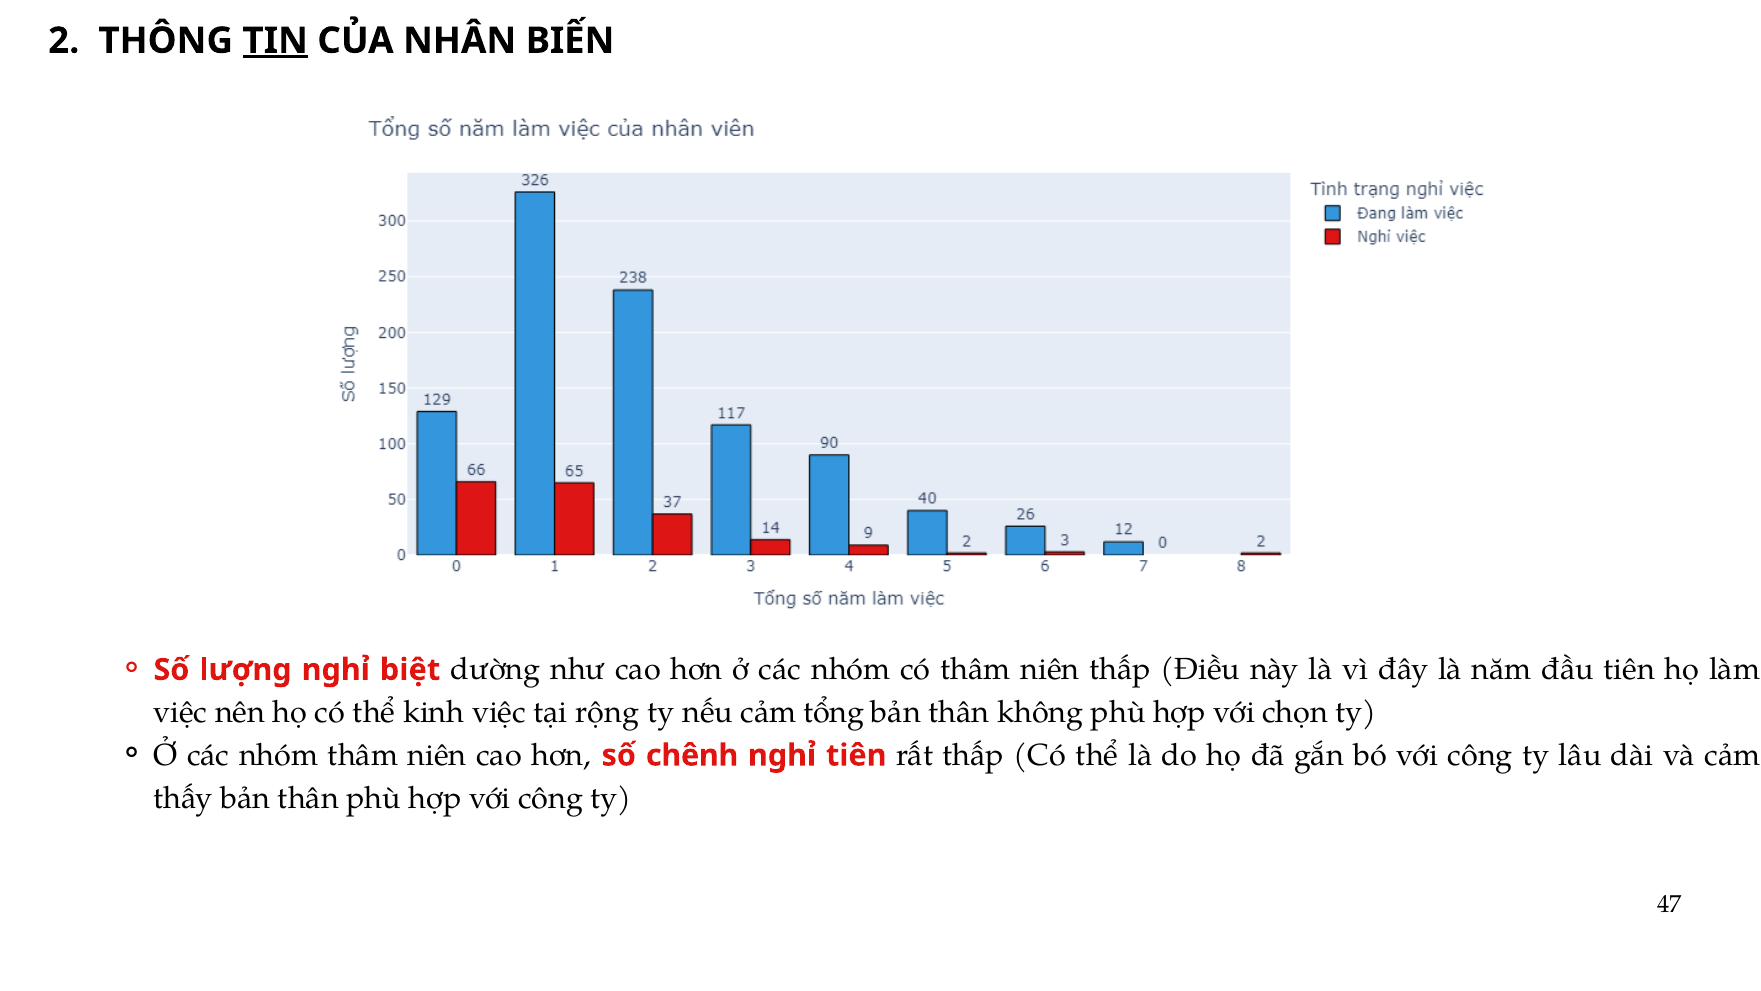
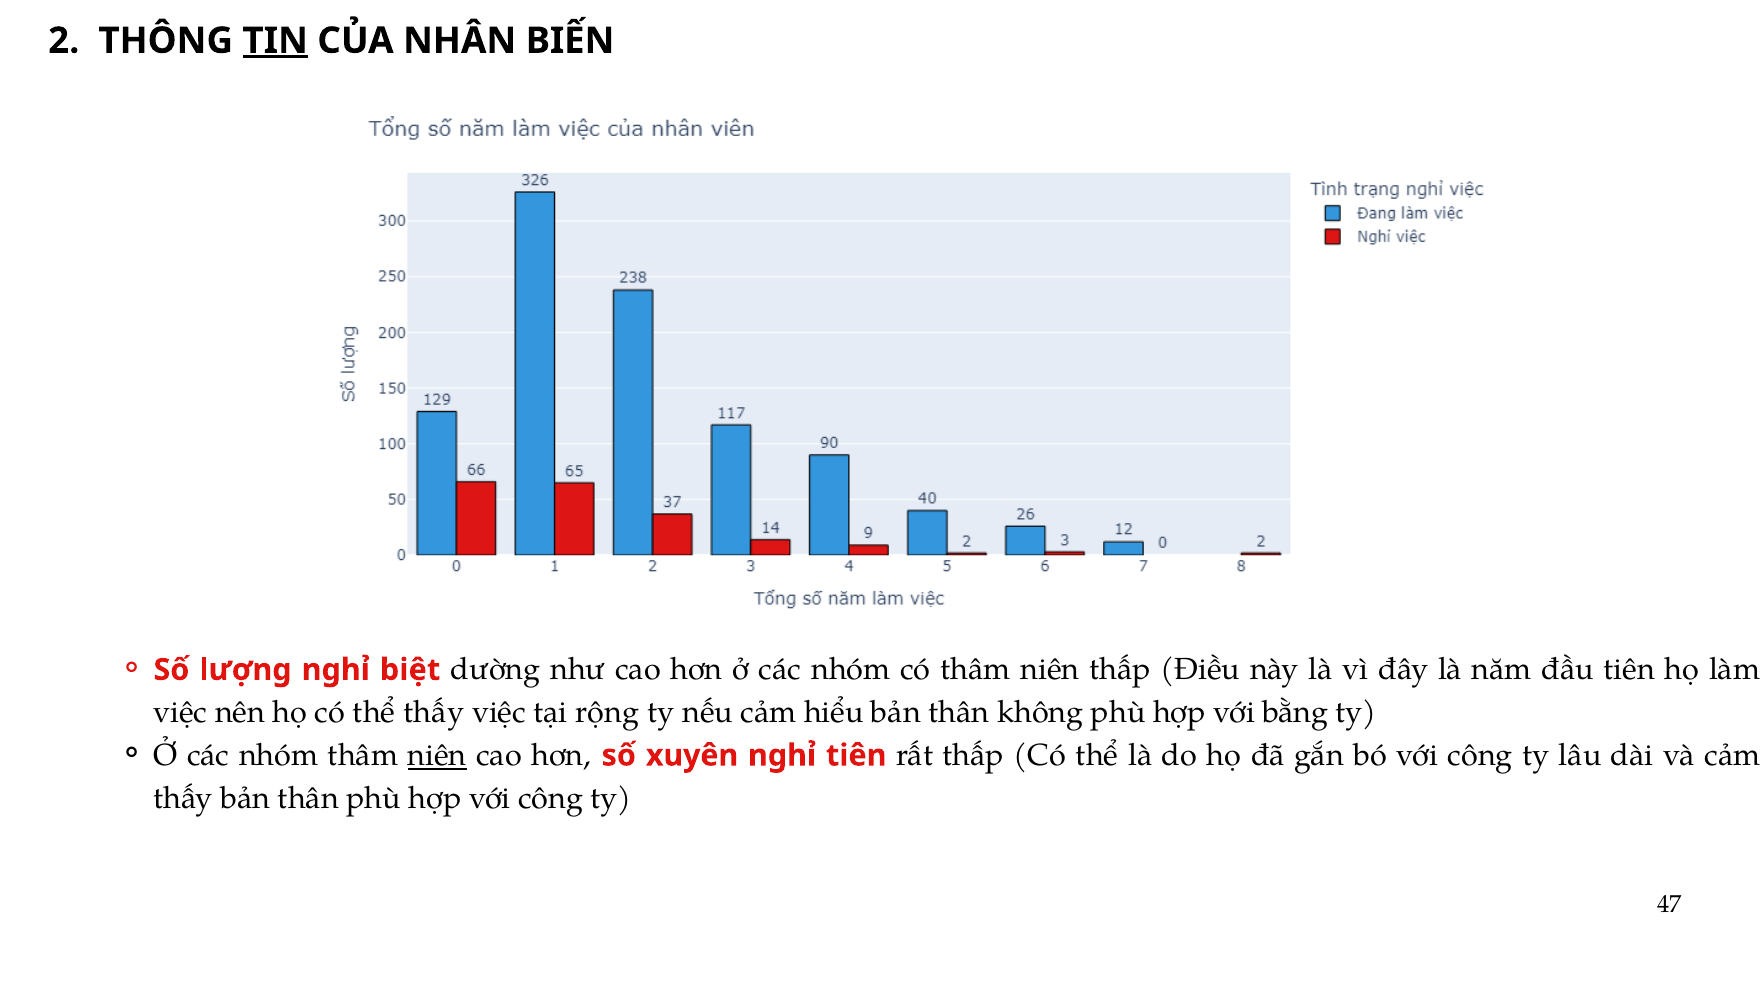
thể kinh: kinh -> thấy
tổng: tổng -> hiểu
chọn: chọn -> bằng
niên at (437, 755) underline: none -> present
chênh: chênh -> xuyên
